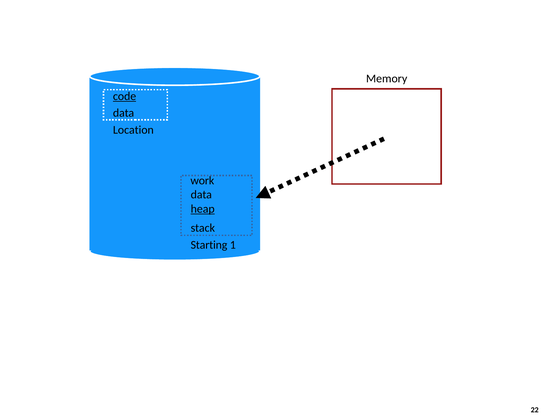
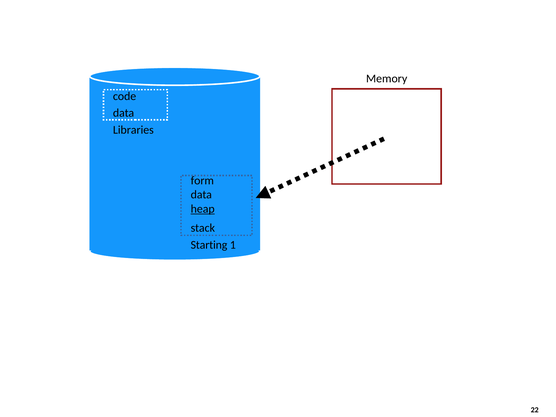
code underline: present -> none
Location: Location -> Libraries
work: work -> form
